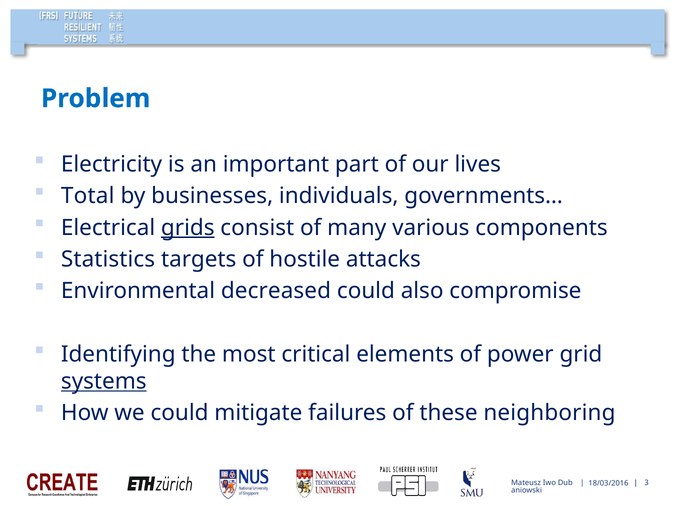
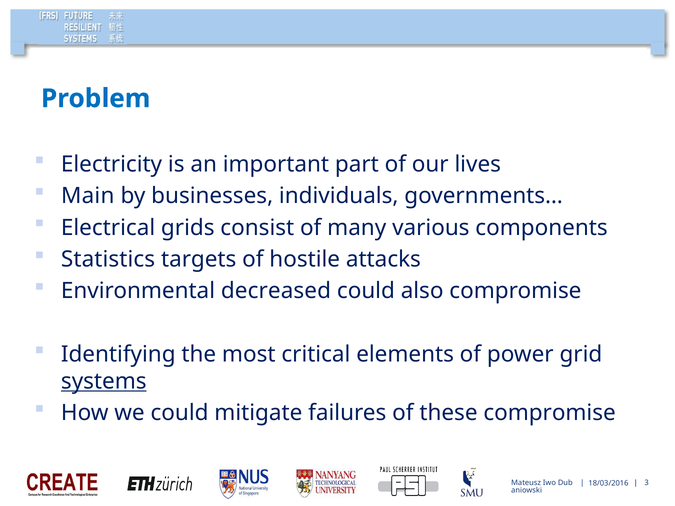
Total: Total -> Main
grids underline: present -> none
these neighboring: neighboring -> compromise
